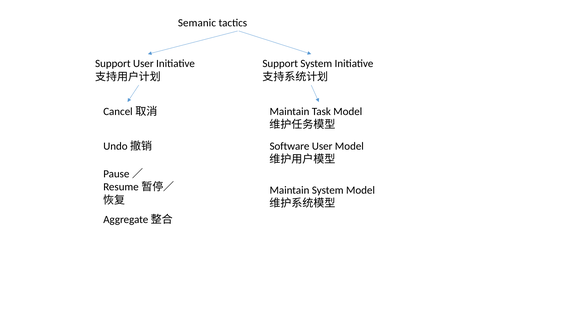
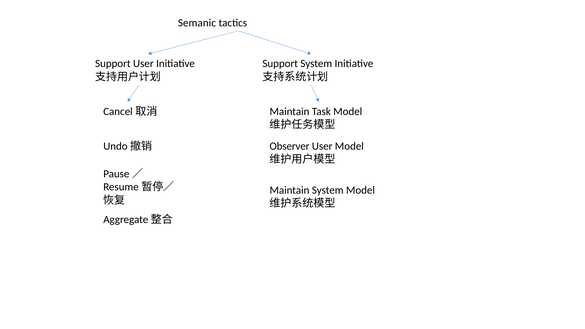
Software: Software -> Observer
